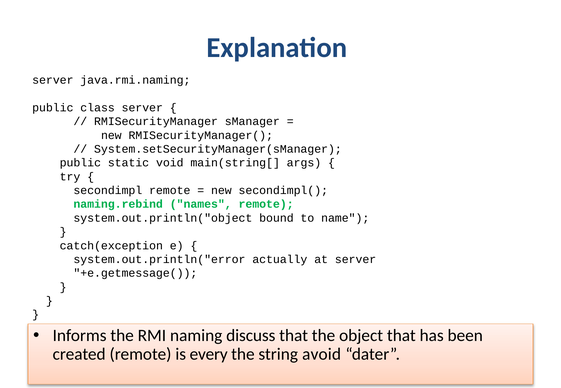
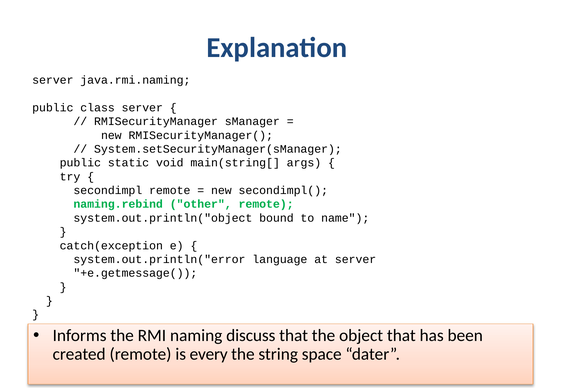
names: names -> other
actually: actually -> language
avoid: avoid -> space
